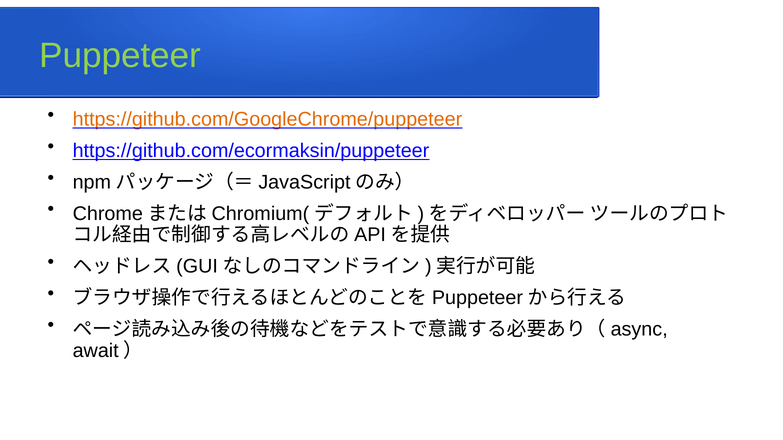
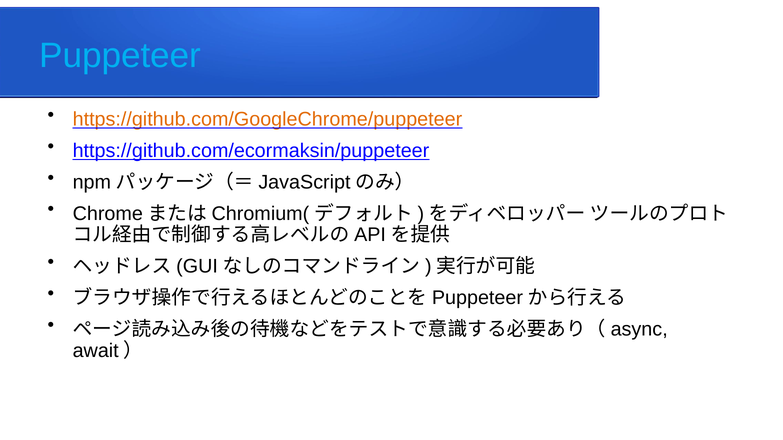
Puppeteer colour: light green -> light blue
